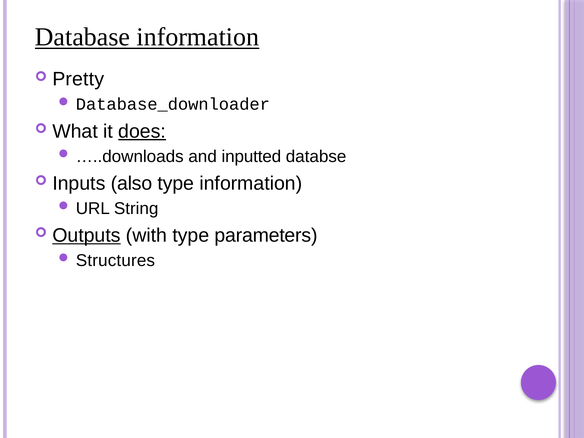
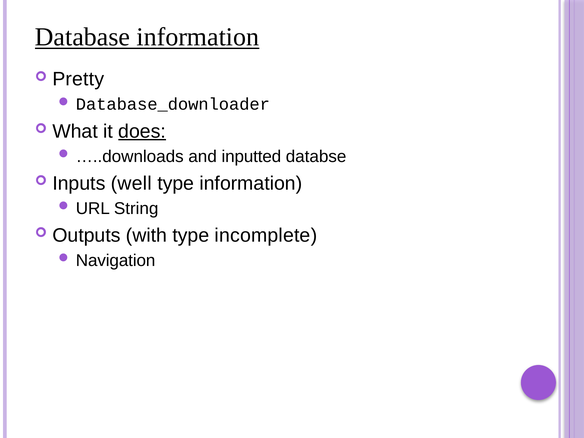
also: also -> well
Outputs underline: present -> none
parameters: parameters -> incomplete
Structures: Structures -> Navigation
